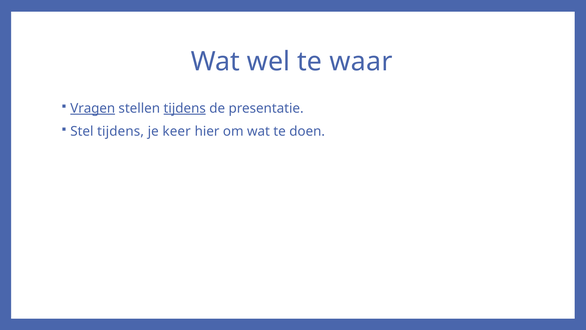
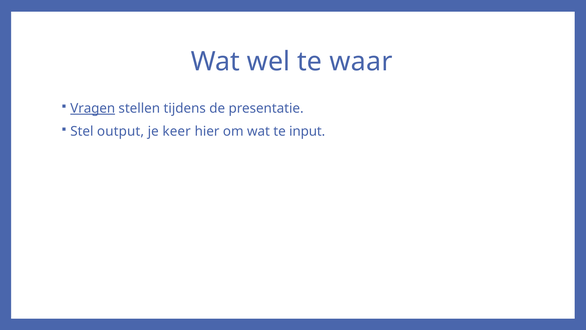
tijdens at (185, 108) underline: present -> none
Stel tijdens: tijdens -> output
doen: doen -> input
